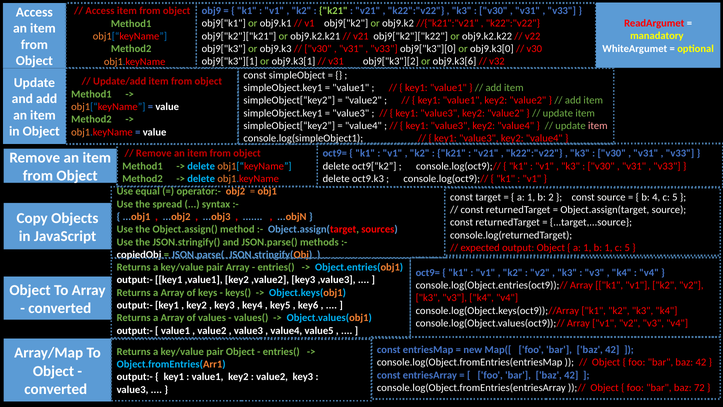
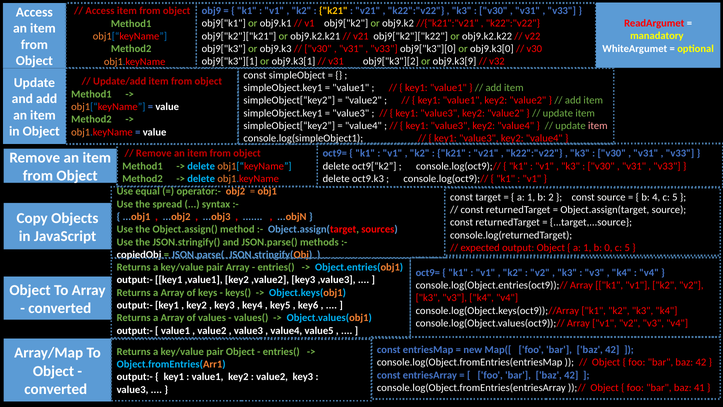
k21 at (333, 11) colour: light green -> yellow
obj9.k3[6: obj9.k3[6 -> obj9.k3[9
b 1: 1 -> 0
72: 72 -> 41
